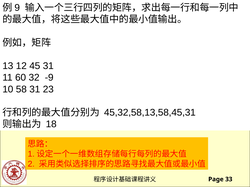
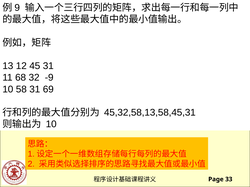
60: 60 -> 68
23: 23 -> 69
18 at (51, 124): 18 -> 10
